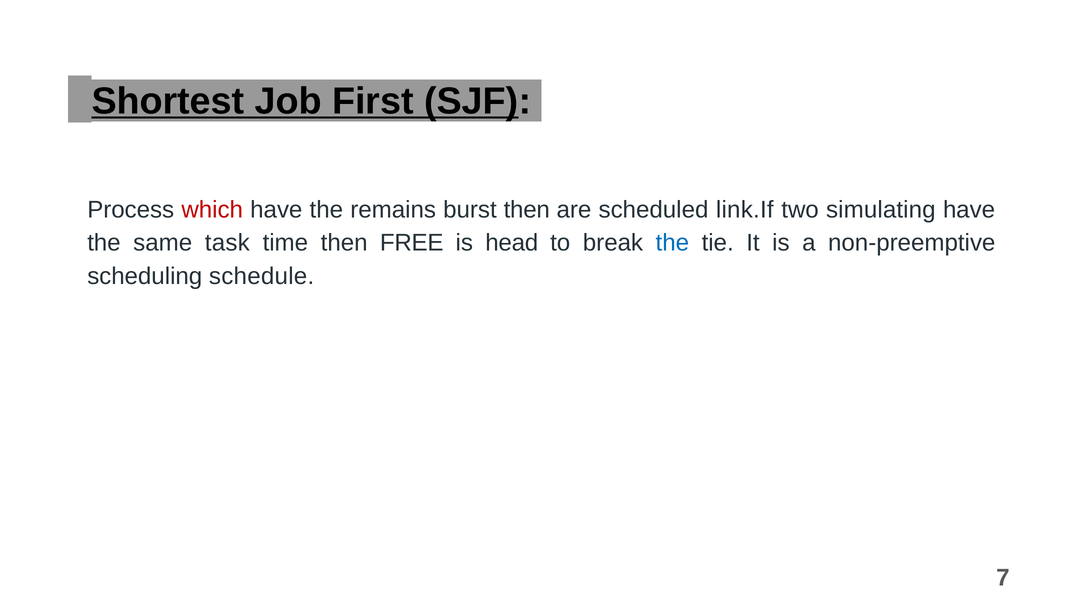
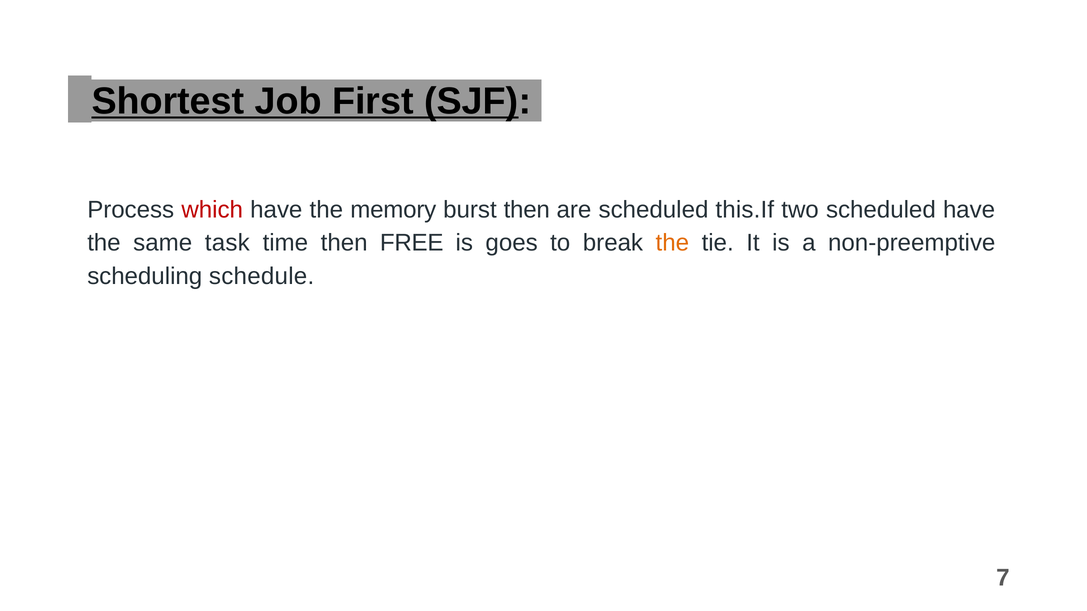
remains: remains -> memory
link.If: link.If -> this.If
two simulating: simulating -> scheduled
head: head -> goes
the at (672, 243) colour: blue -> orange
